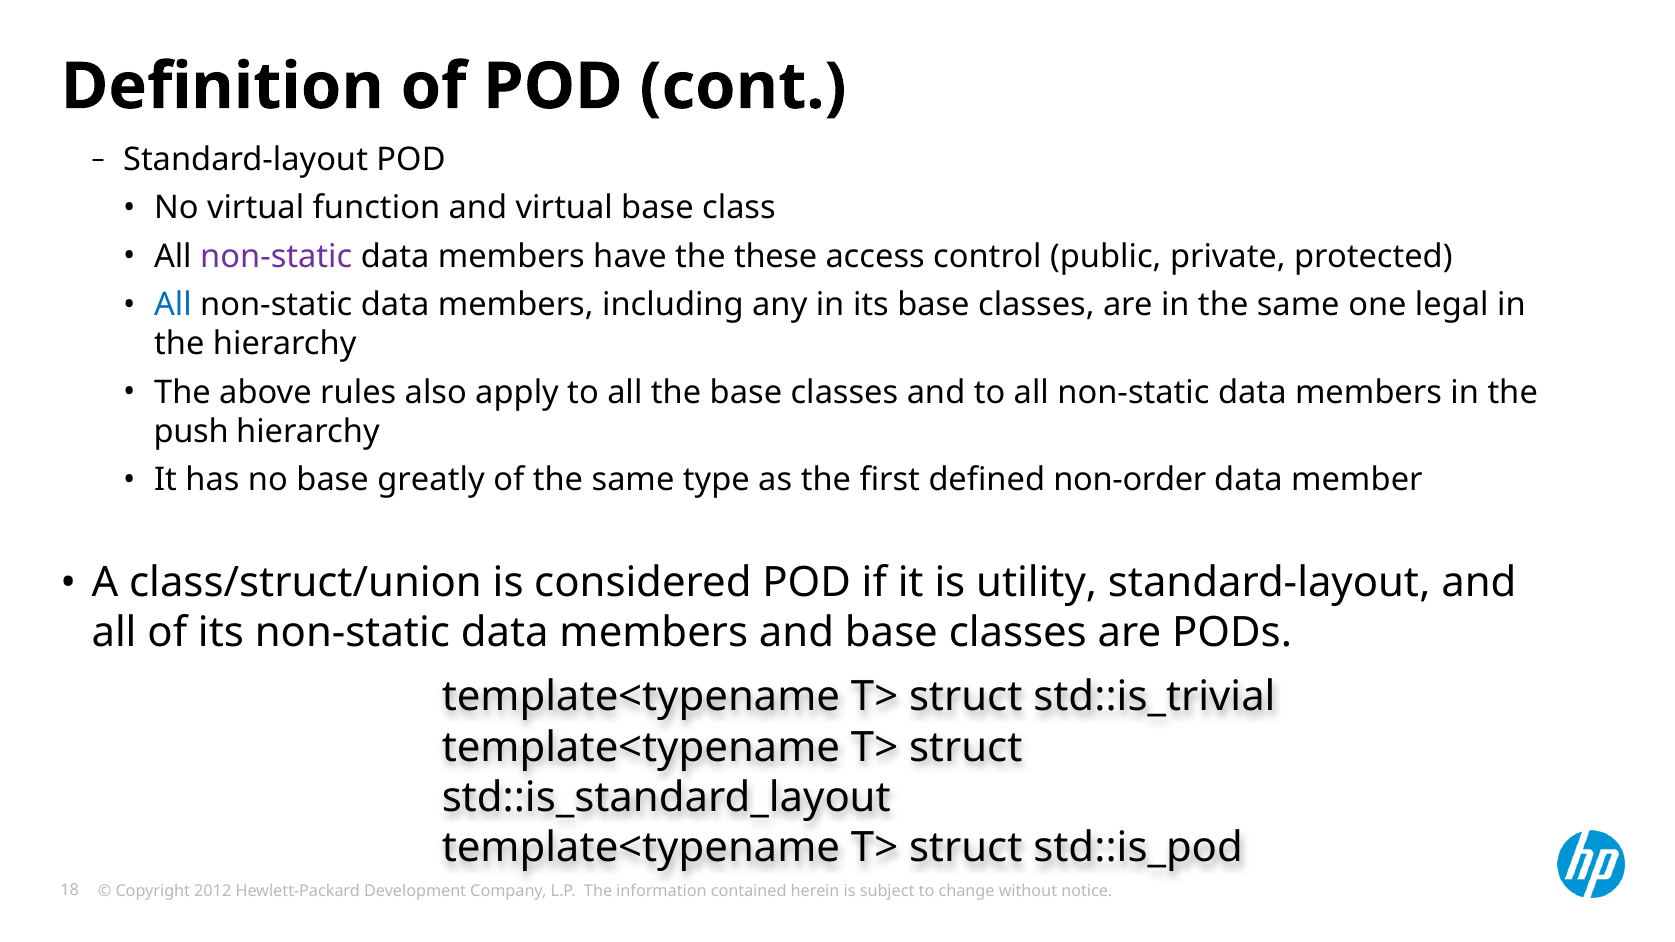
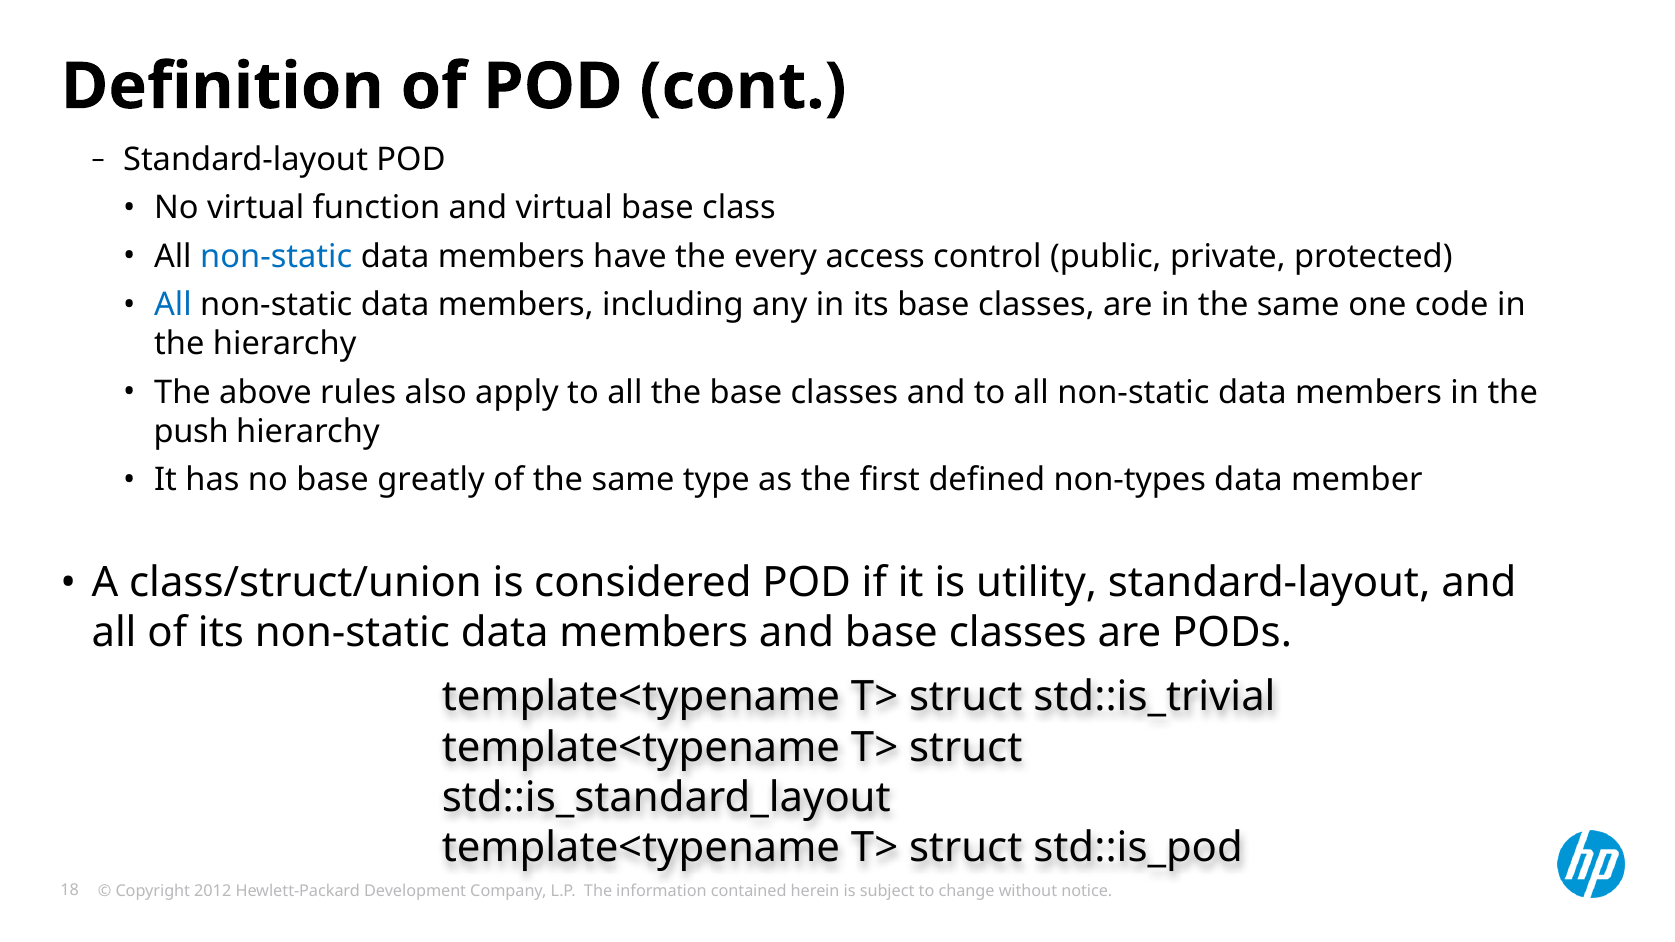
non-static at (276, 257) colour: purple -> blue
these: these -> every
legal: legal -> code
non-order: non-order -> non-types
